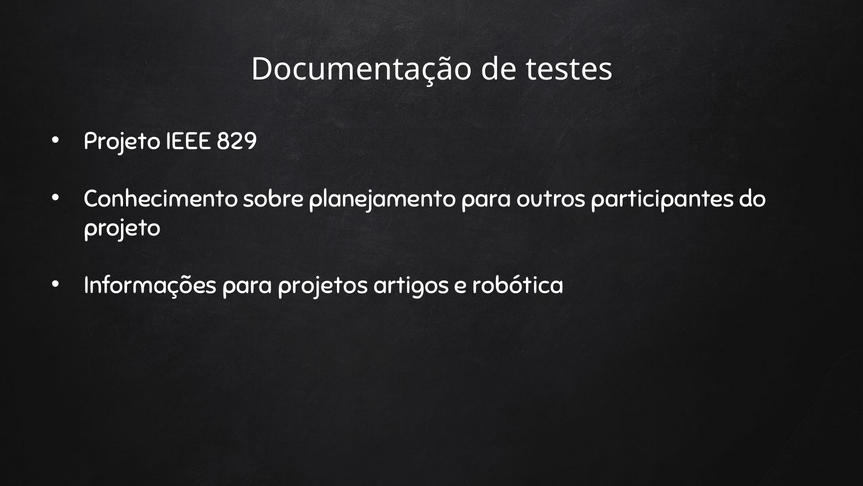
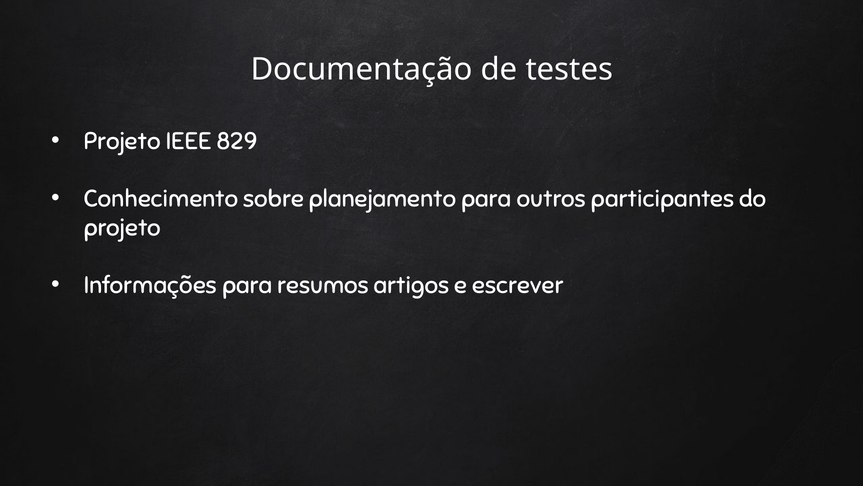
projetos: projetos -> resumos
robótica: robótica -> escrever
